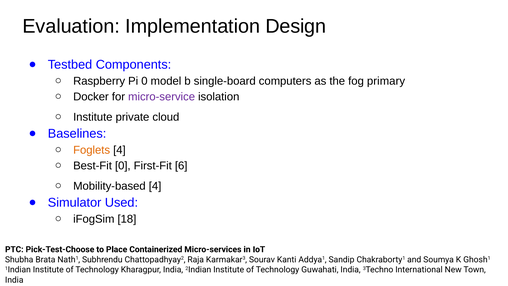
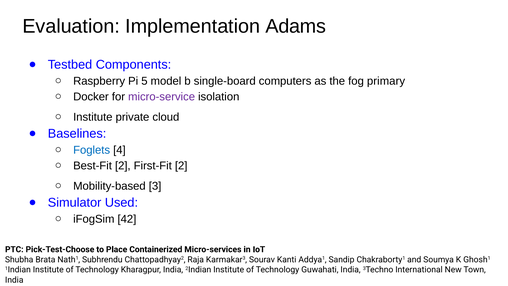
Design: Design -> Adams
Pi 0: 0 -> 5
Foglets colour: orange -> blue
Best-Fit 0: 0 -> 2
First-Fit 6: 6 -> 2
Mobility-based 4: 4 -> 3
18: 18 -> 42
